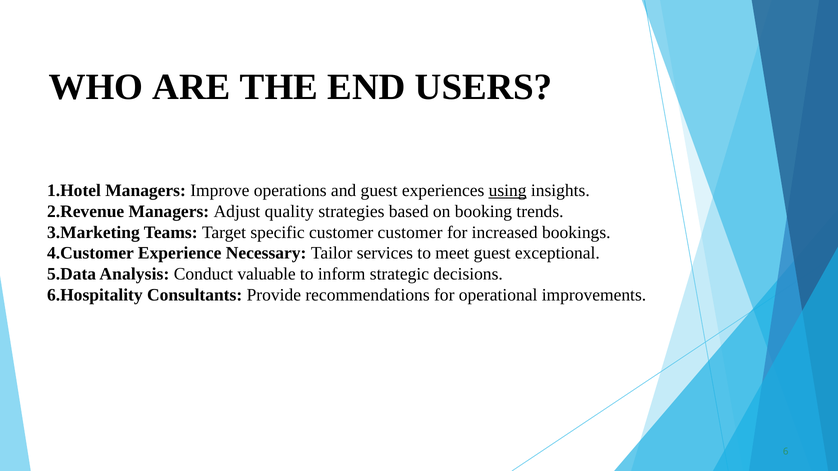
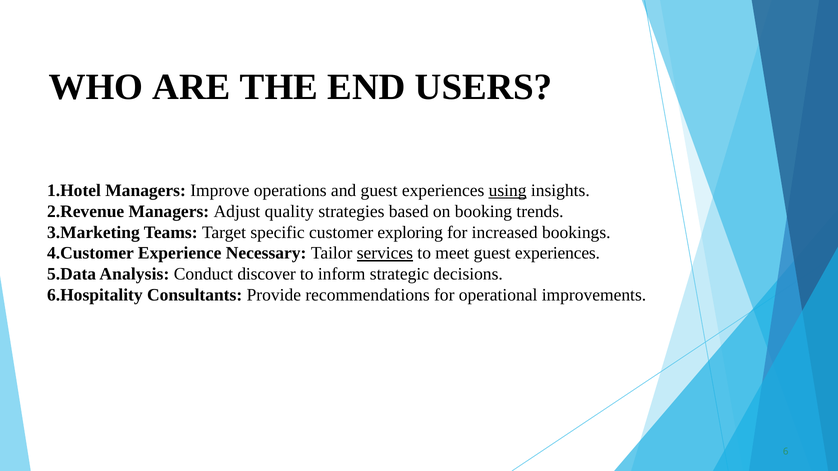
customer customer: customer -> exploring
services underline: none -> present
meet guest exceptional: exceptional -> experiences
valuable: valuable -> discover
